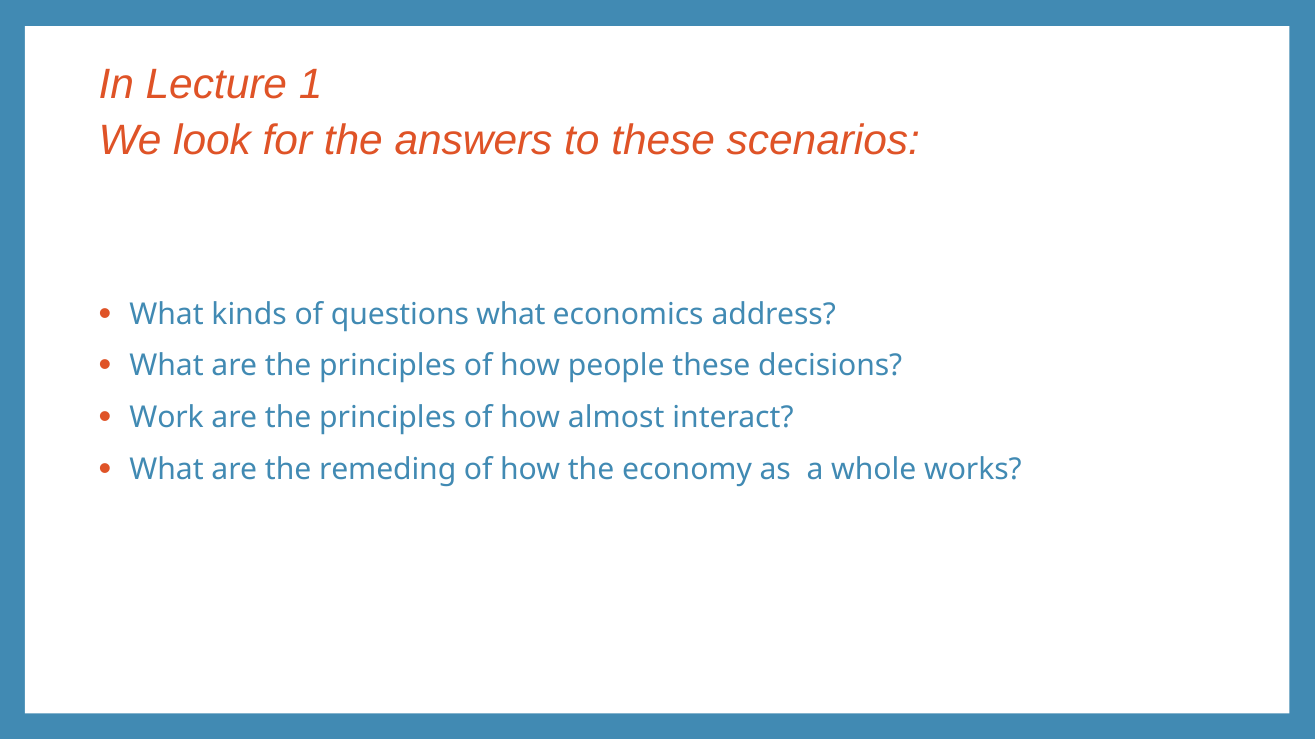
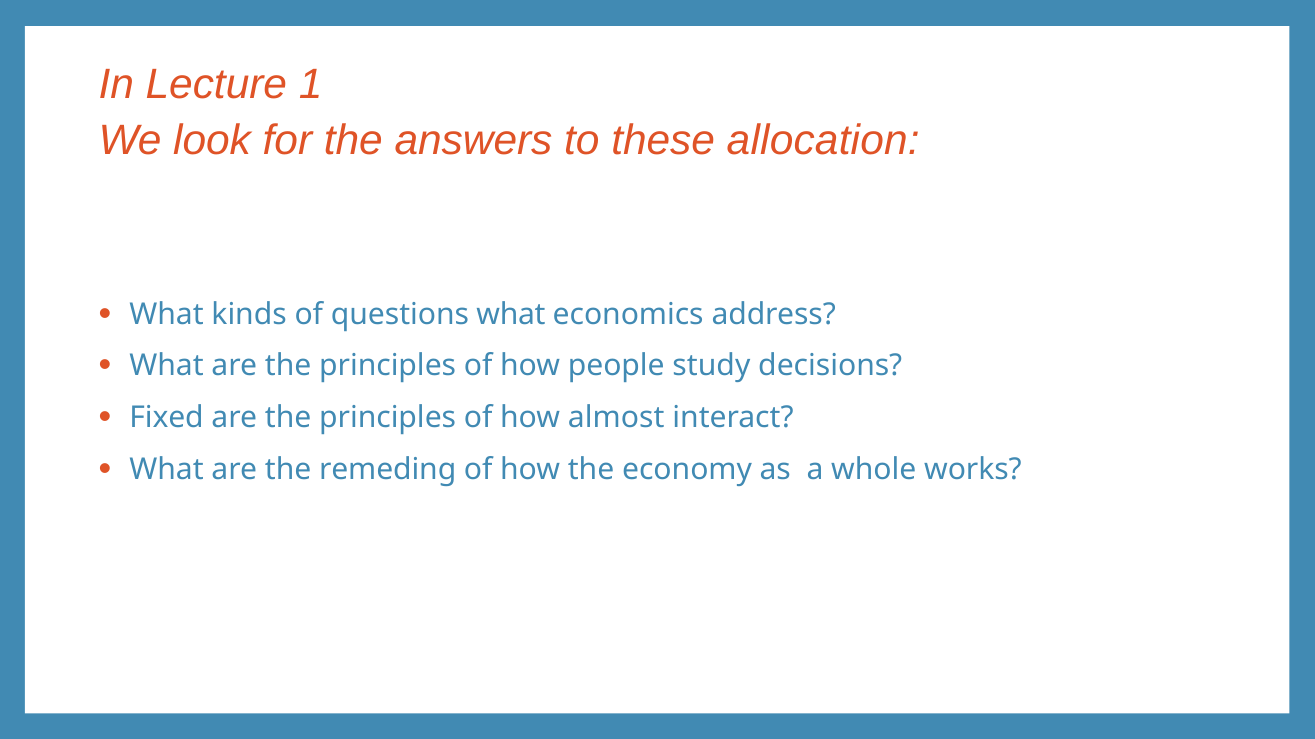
scenarios: scenarios -> allocation
people these: these -> study
Work: Work -> Fixed
